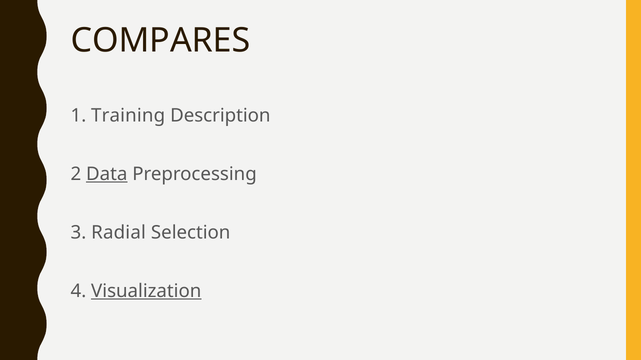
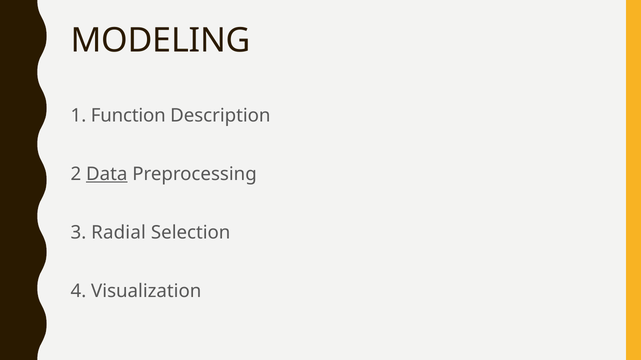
COMPARES: COMPARES -> MODELING
Training: Training -> Function
Visualization underline: present -> none
